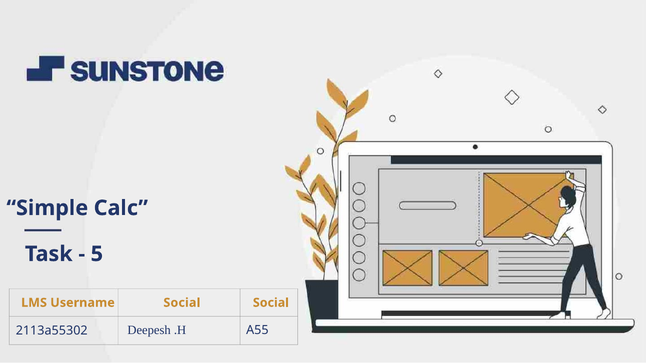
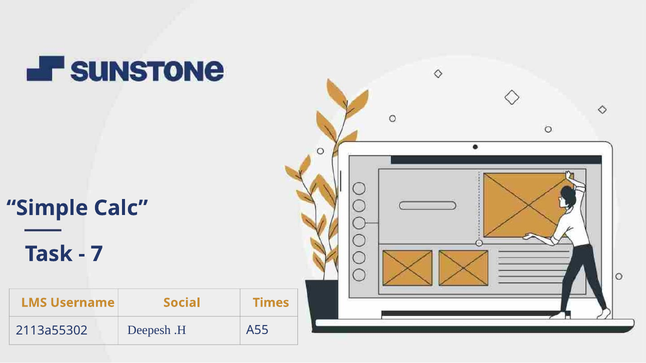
5: 5 -> 7
Social at (271, 303): Social -> Times
